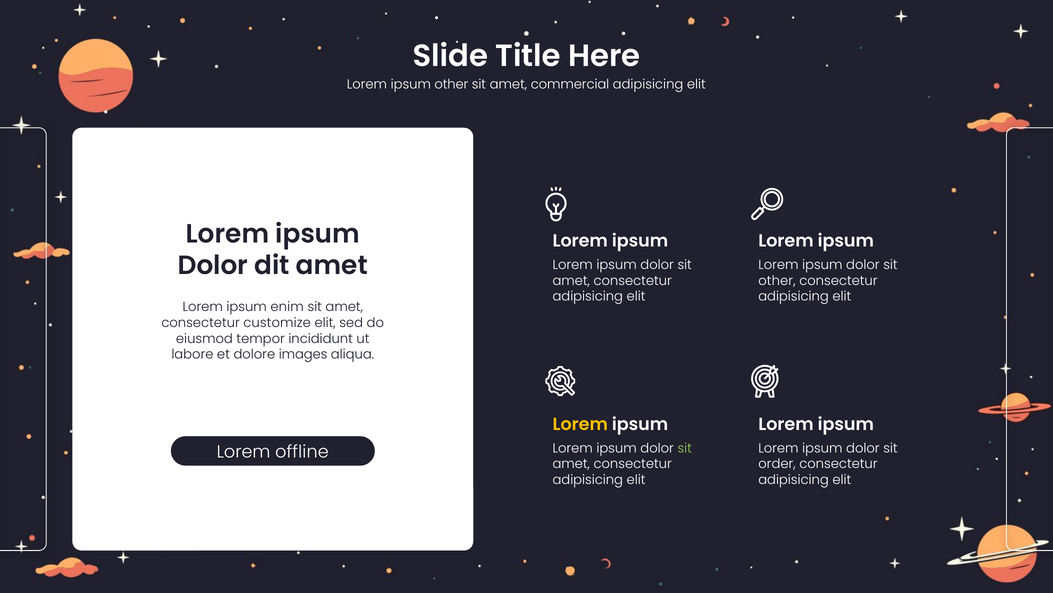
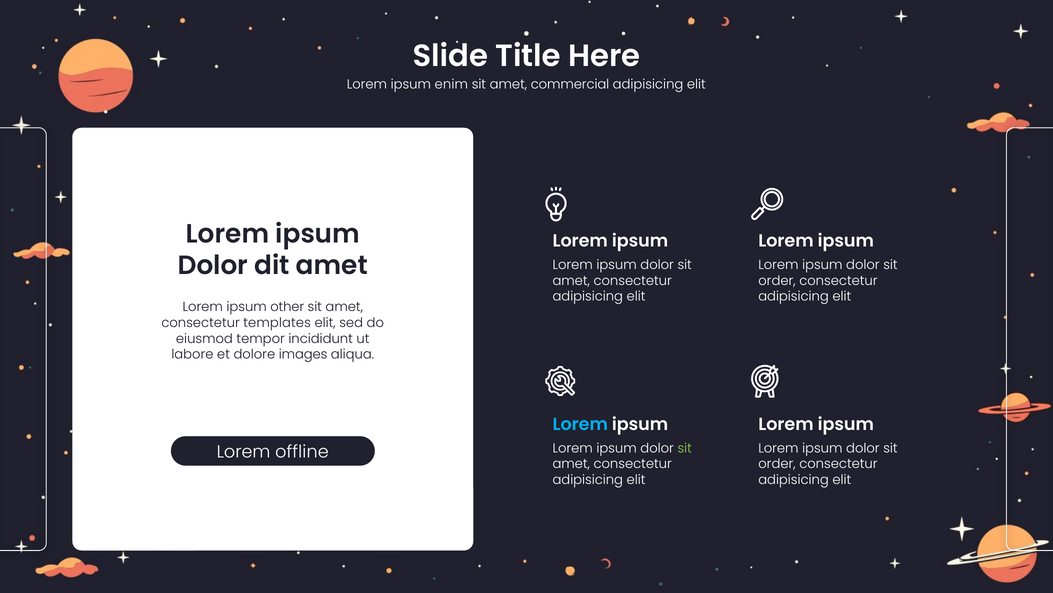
ipsum other: other -> enim
other at (777, 280): other -> order
enim: enim -> other
customize: customize -> templates
Lorem at (580, 424) colour: yellow -> light blue
